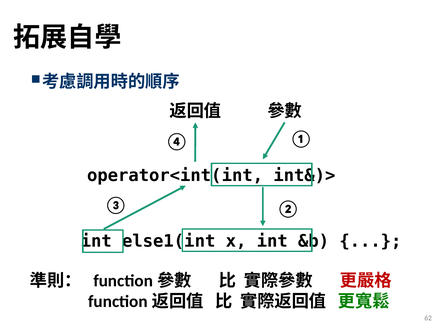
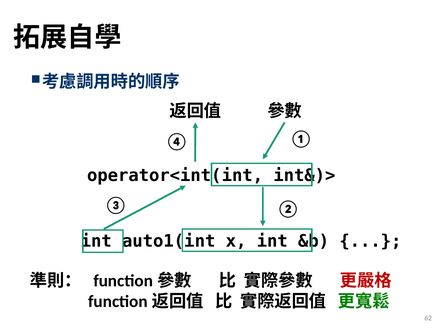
else1(int: else1(int -> auto1(int
